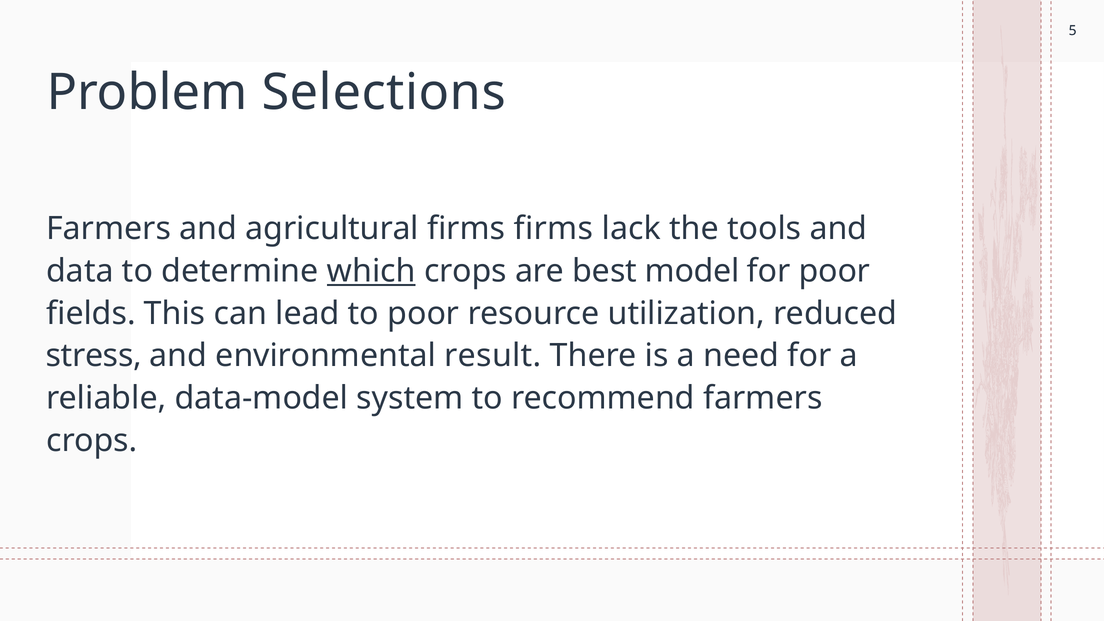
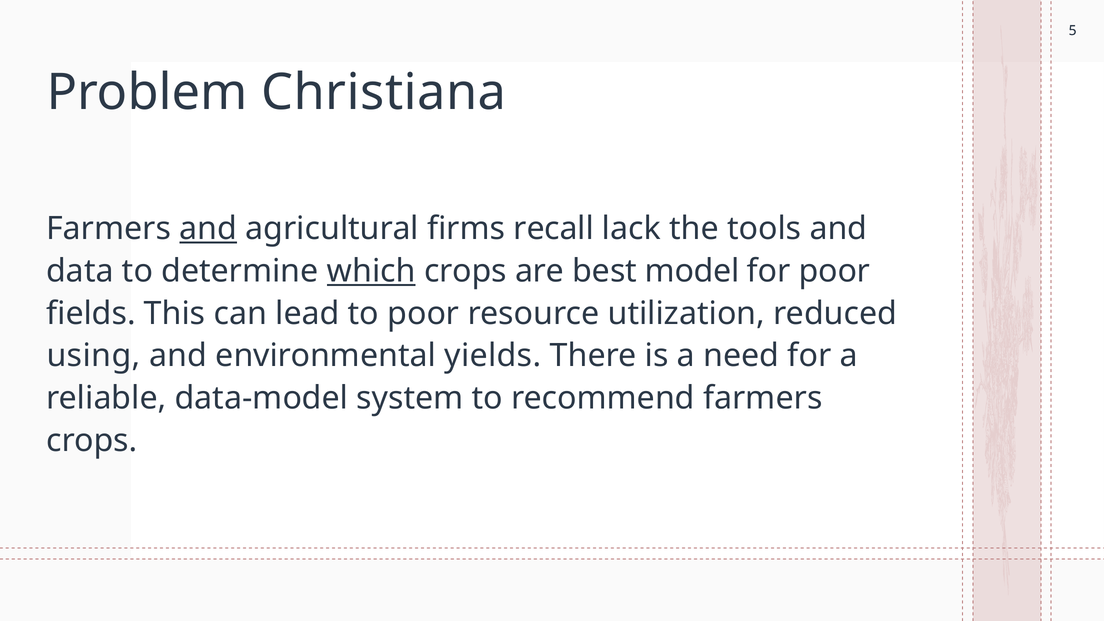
Selections: Selections -> Christiana
and at (208, 229) underline: none -> present
firms firms: firms -> recall
stress: stress -> using
result: result -> yields
